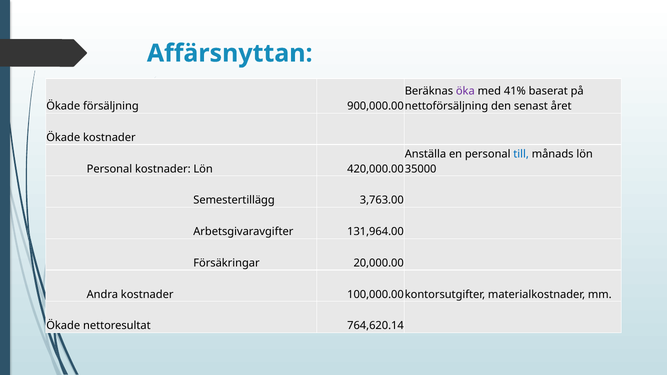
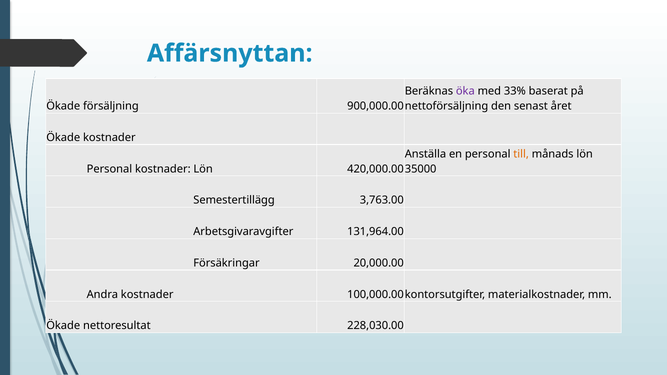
41%: 41% -> 33%
till colour: blue -> orange
764,620.14: 764,620.14 -> 228,030.00
